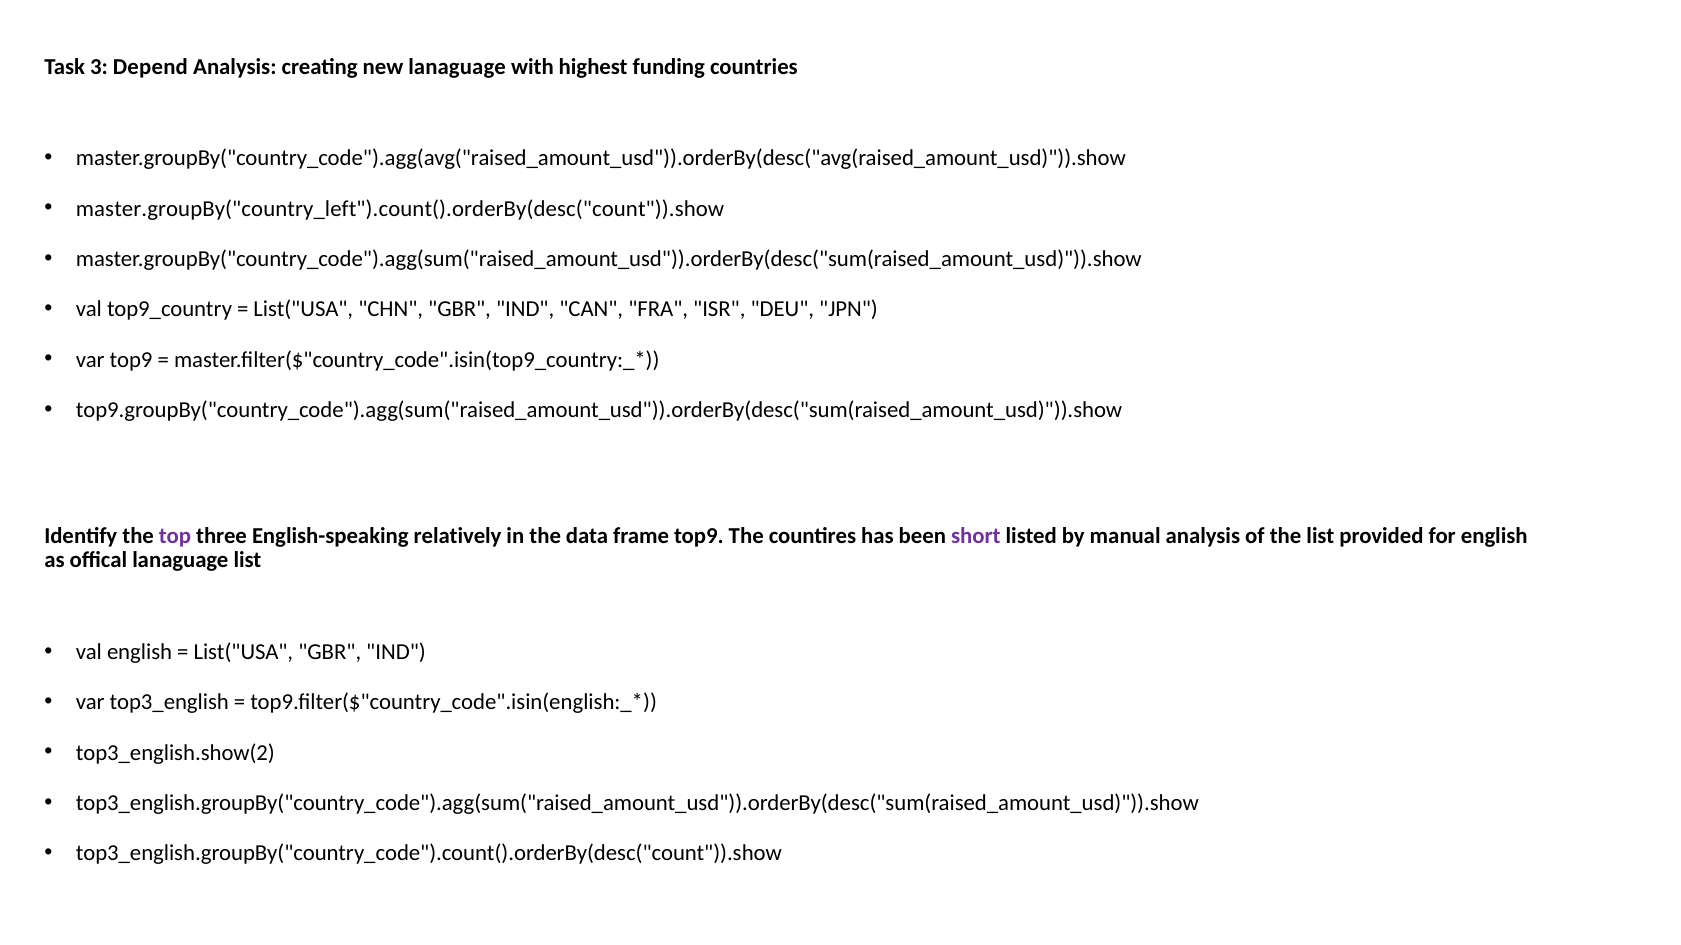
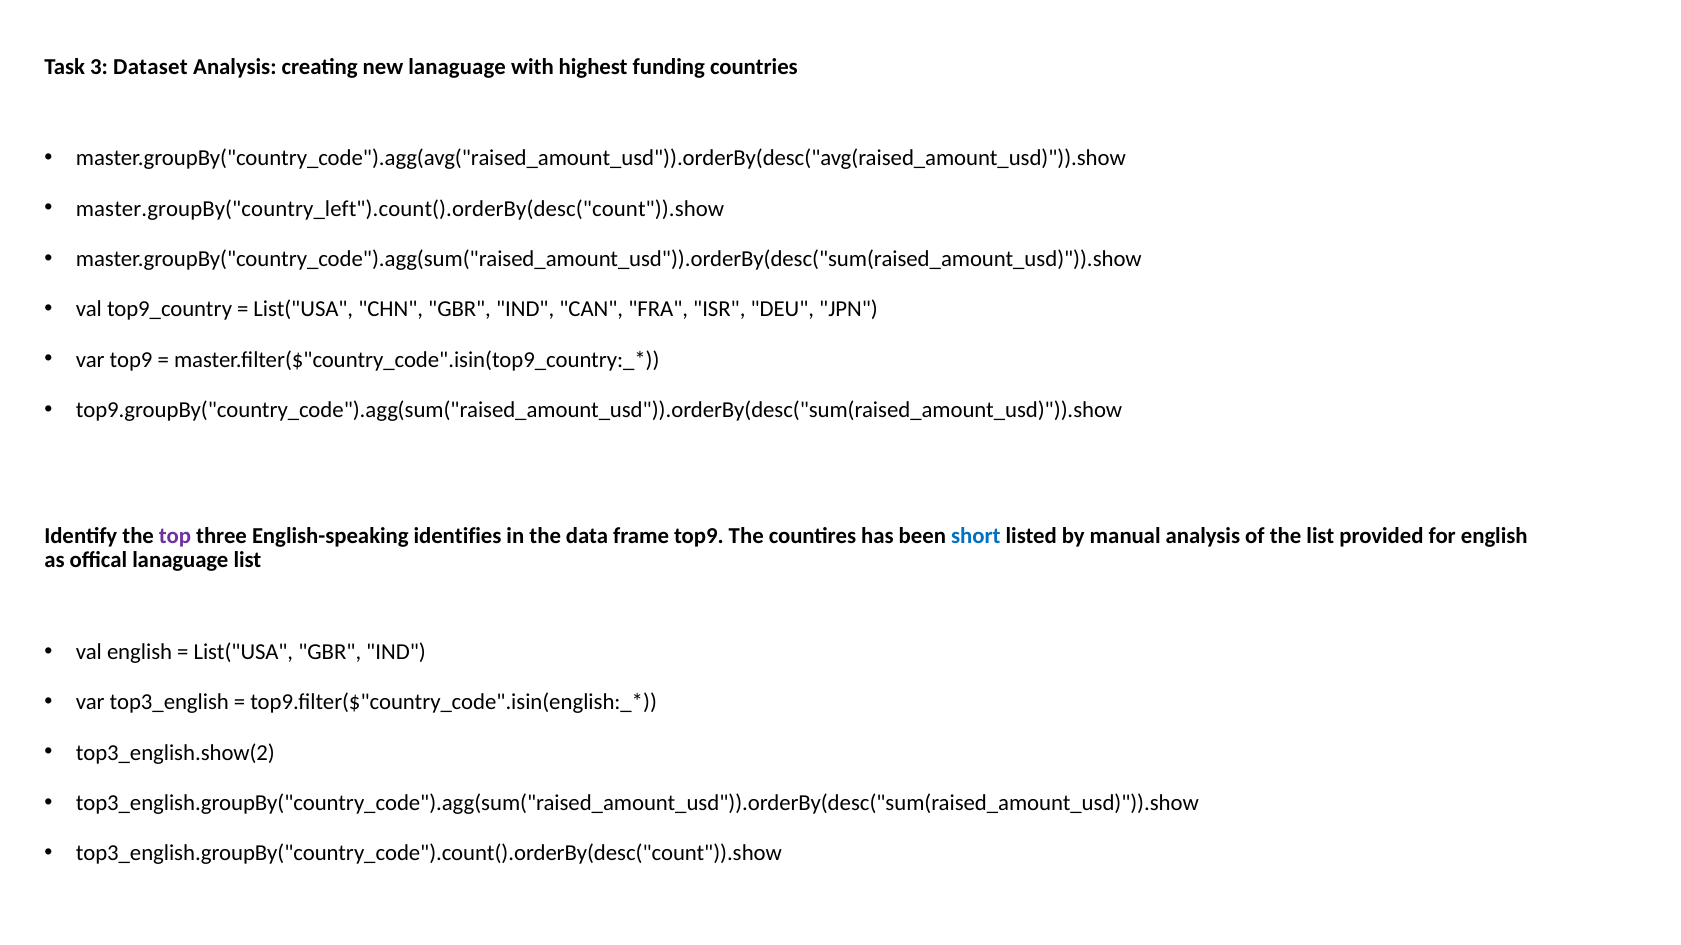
Depend: Depend -> Dataset
relatively: relatively -> identifies
short colour: purple -> blue
